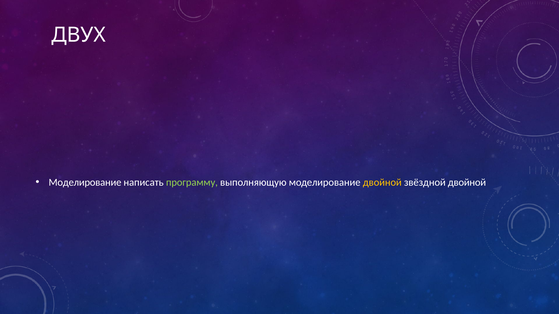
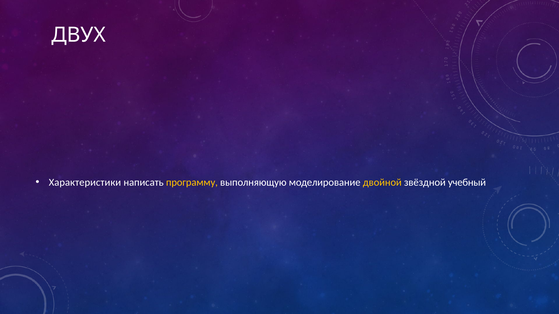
Моделирование at (85, 183): Моделирование -> Характеристики
программу colour: light green -> yellow
звёздной двойной: двойной -> учебный
